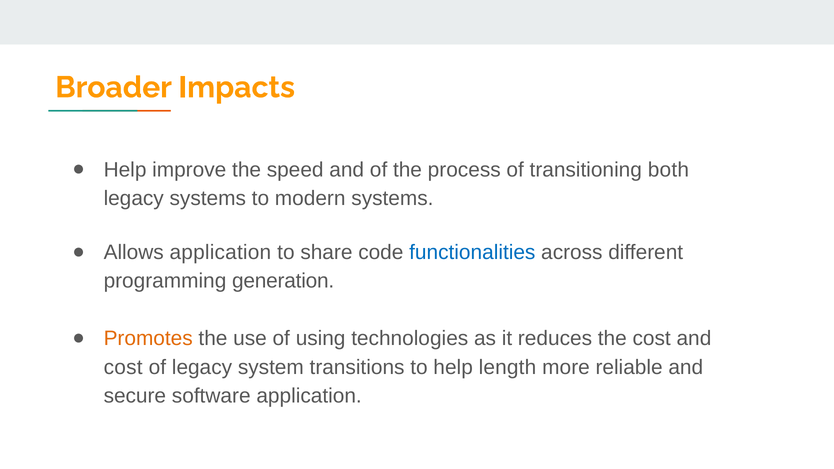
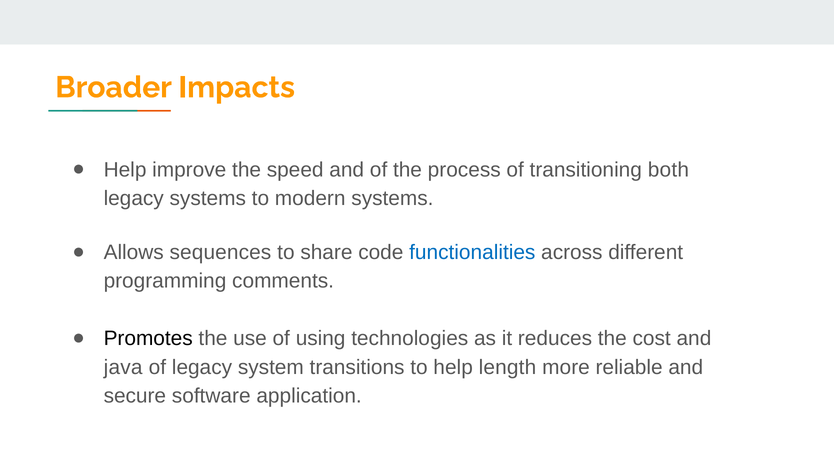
Allows application: application -> sequences
generation: generation -> comments
Promotes colour: orange -> black
cost at (123, 367): cost -> java
